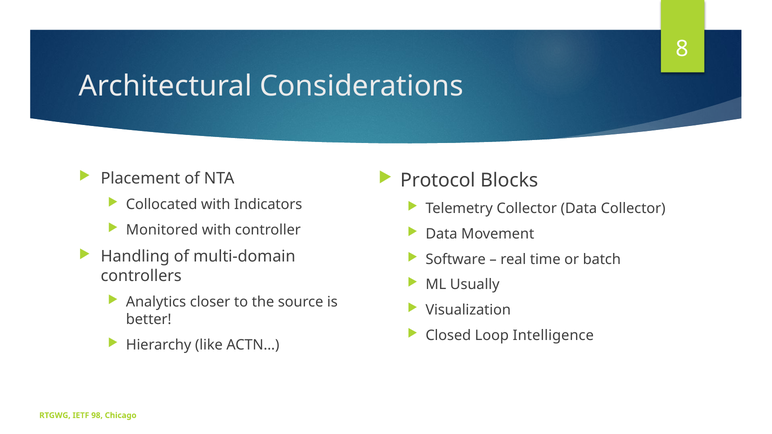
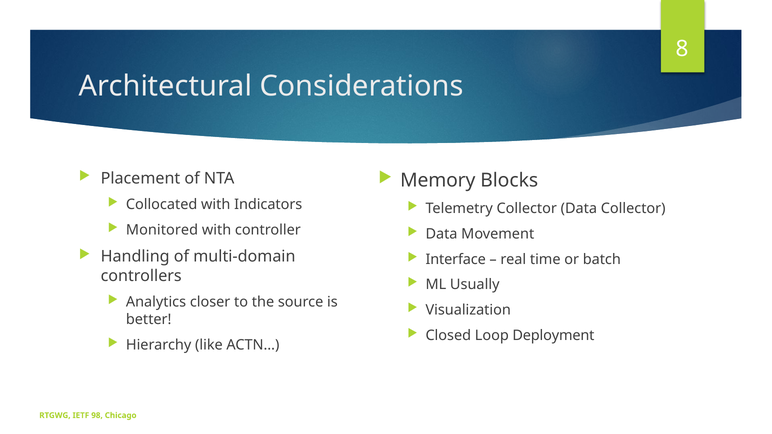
Protocol: Protocol -> Memory
Software: Software -> Interface
Intelligence: Intelligence -> Deployment
